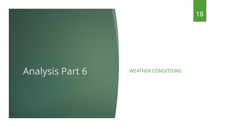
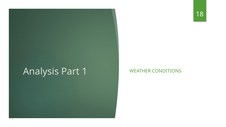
6: 6 -> 1
